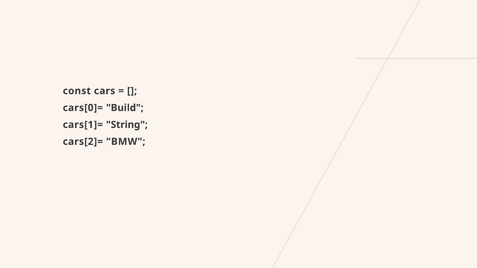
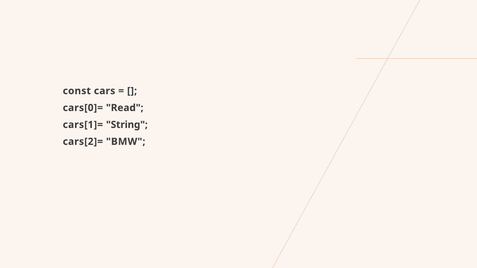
Build: Build -> Read
